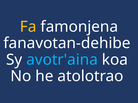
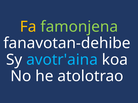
famonjena colour: white -> light green
